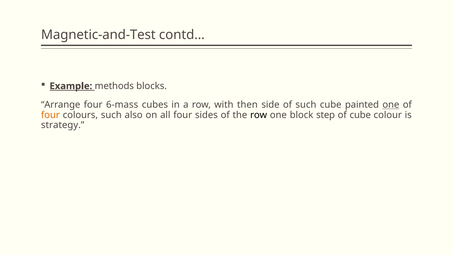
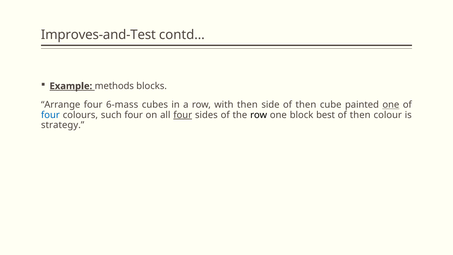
Magnetic‐and‐Test: Magnetic‐and‐Test -> Improves‐and‐Test
side of such: such -> then
four at (50, 115) colour: orange -> blue
such also: also -> four
four at (183, 115) underline: none -> present
step: step -> best
cube at (360, 115): cube -> then
